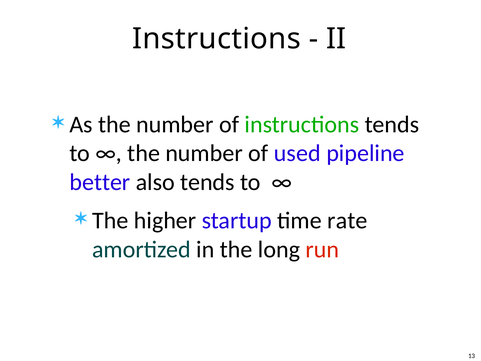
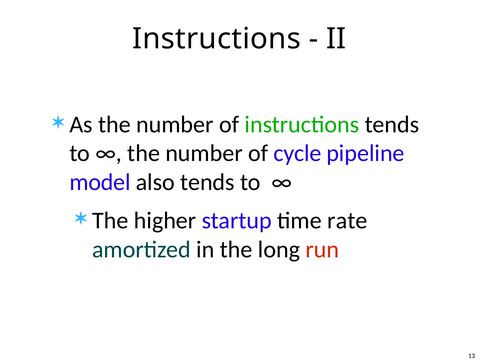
used: used -> cycle
better: better -> model
